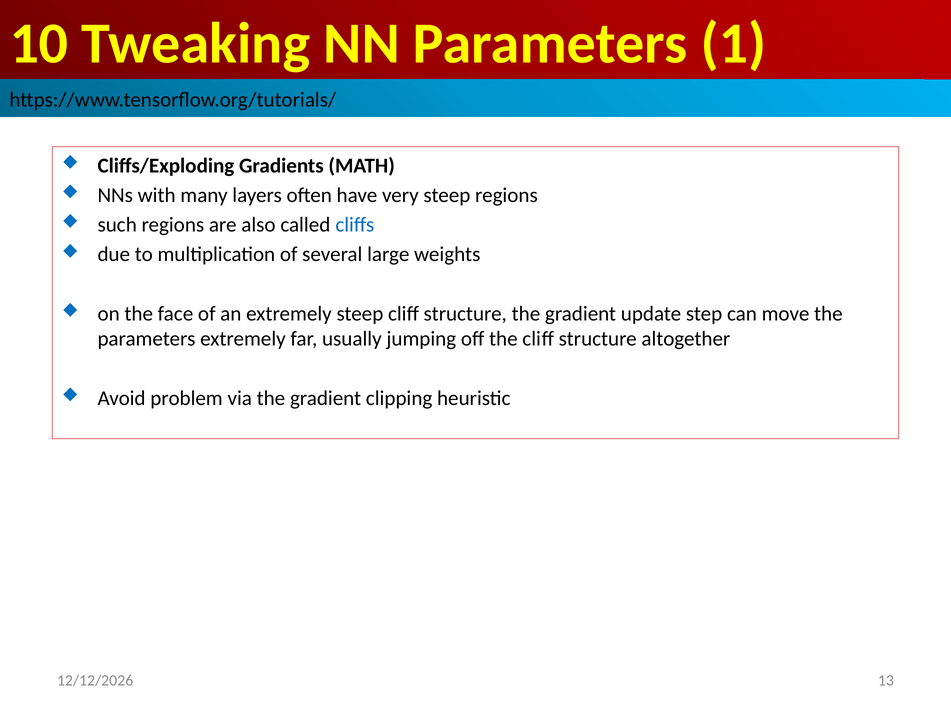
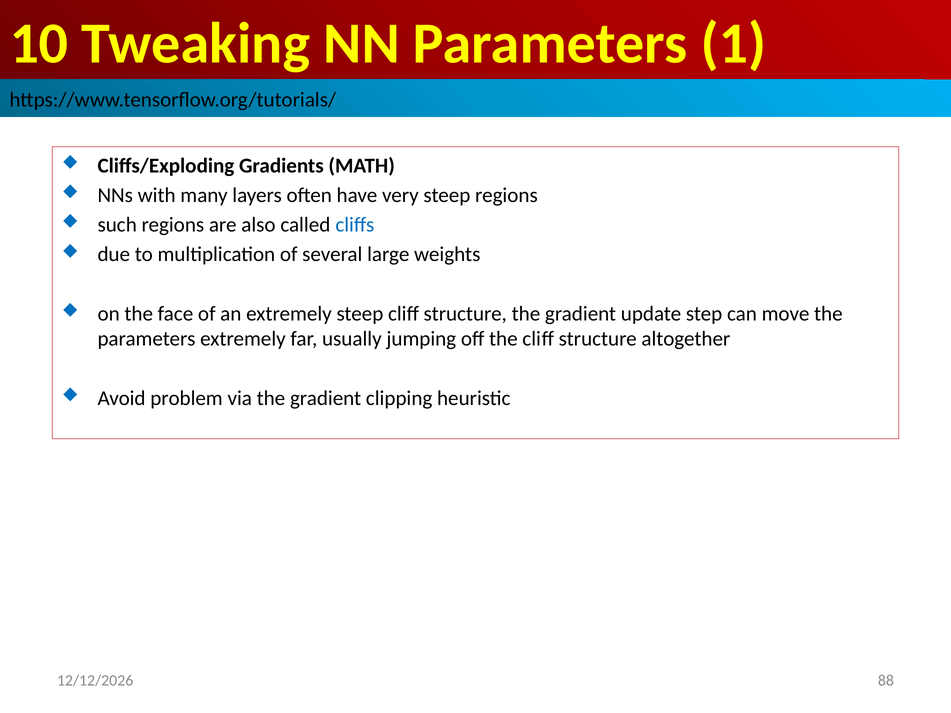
13: 13 -> 88
